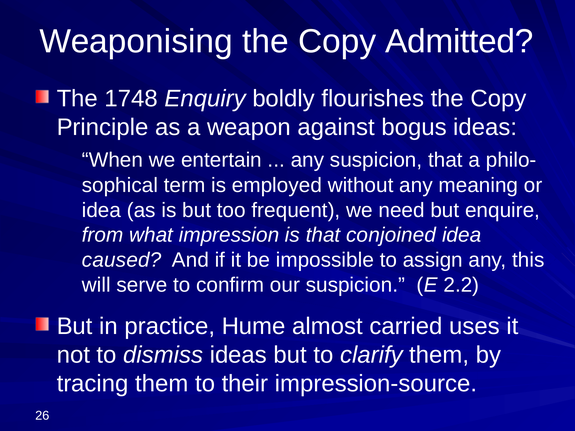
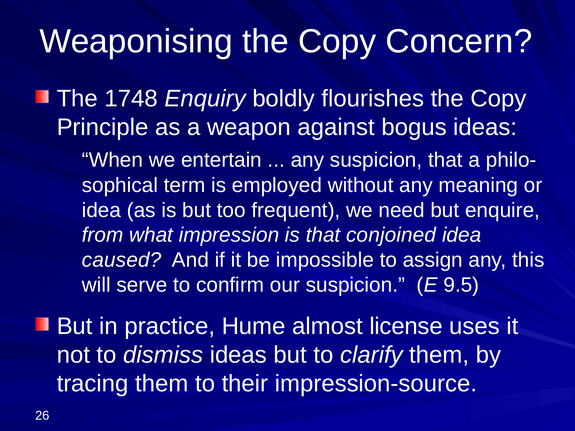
Admitted: Admitted -> Concern
2.2: 2.2 -> 9.5
carried: carried -> license
